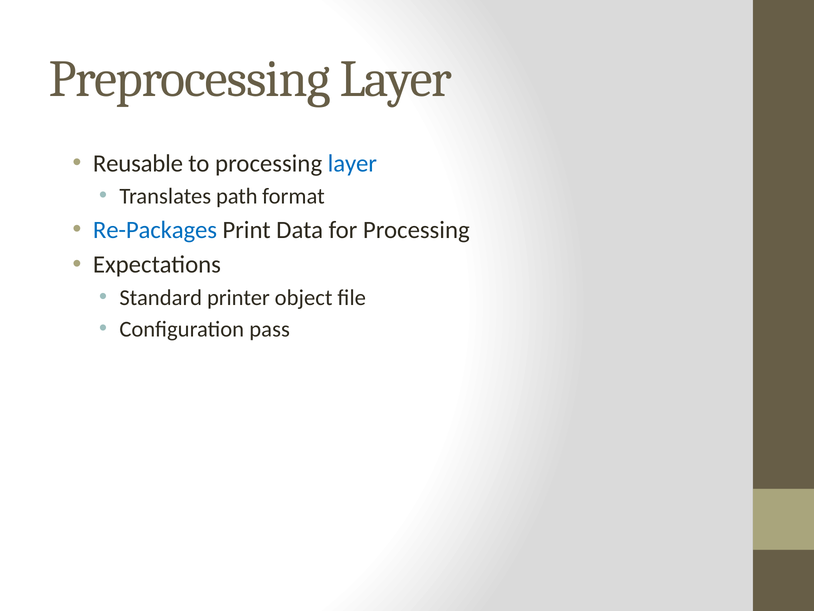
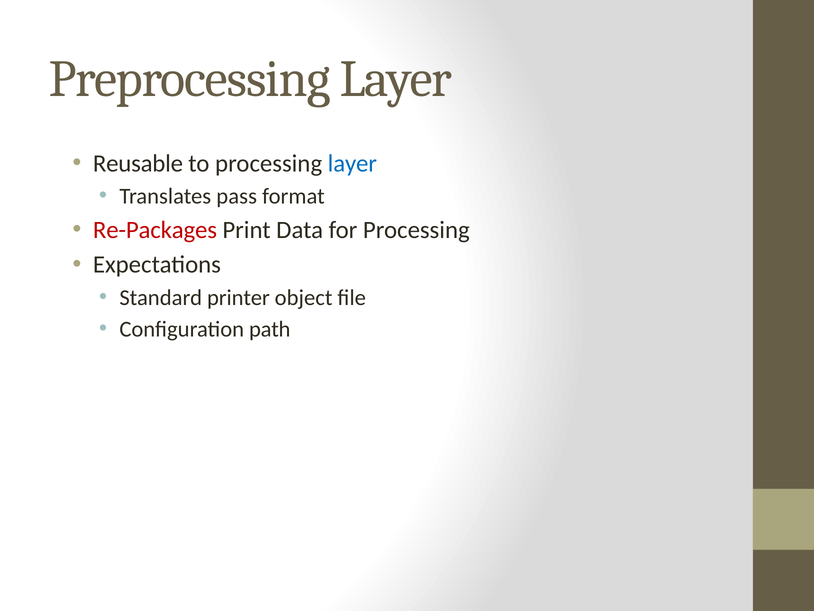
path: path -> pass
Re-Packages colour: blue -> red
pass: pass -> path
